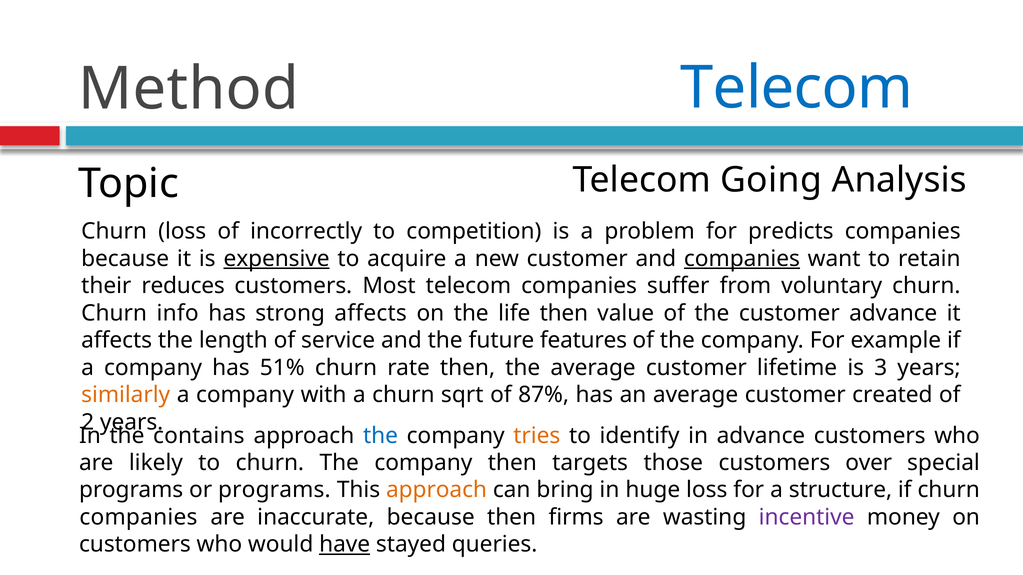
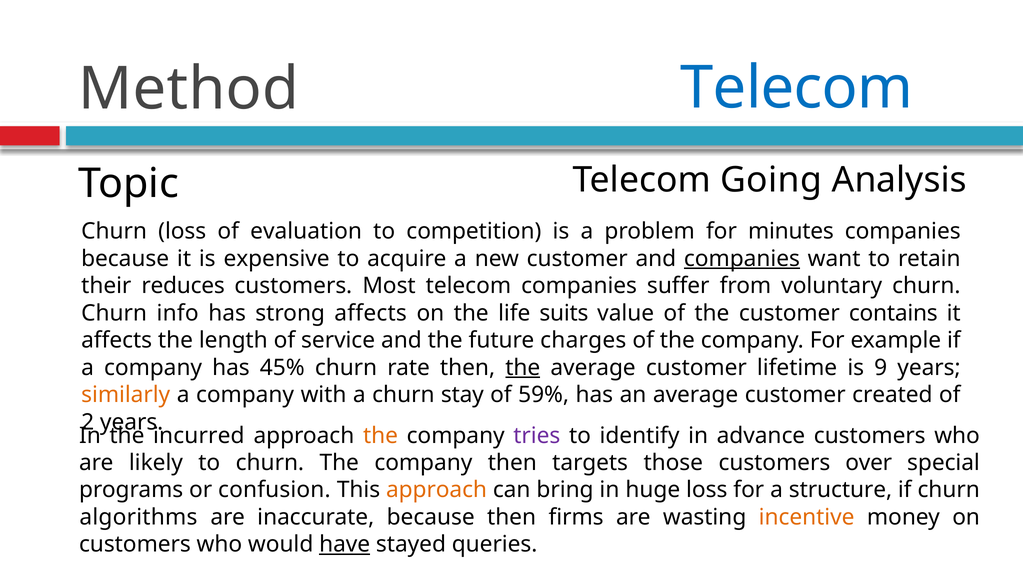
incorrectly: incorrectly -> evaluation
predicts: predicts -> minutes
expensive underline: present -> none
life then: then -> suits
customer advance: advance -> contains
features: features -> charges
51%: 51% -> 45%
the at (523, 368) underline: none -> present
3: 3 -> 9
sqrt: sqrt -> stay
87%: 87% -> 59%
contains: contains -> incurred
the at (381, 436) colour: blue -> orange
tries colour: orange -> purple
or programs: programs -> confusion
companies at (138, 518): companies -> algorithms
incentive colour: purple -> orange
